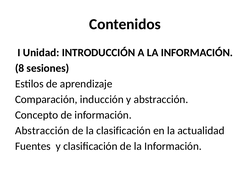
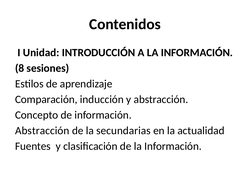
la clasificación: clasificación -> secundarias
